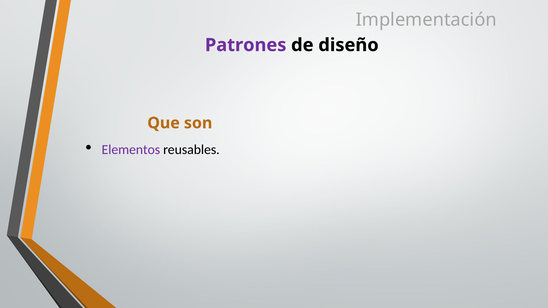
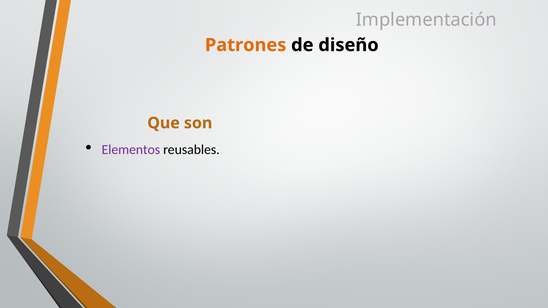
Patrones colour: purple -> orange
